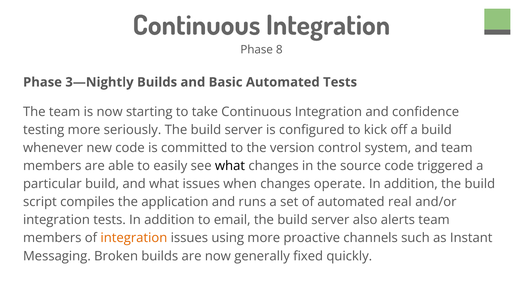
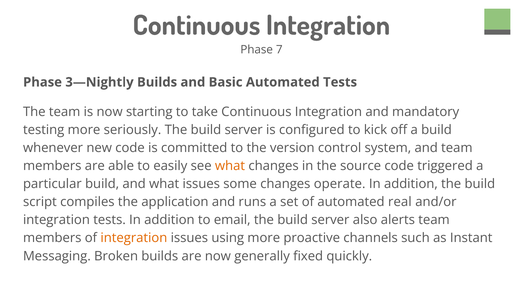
8: 8 -> 7
confidence: confidence -> mandatory
what at (230, 166) colour: black -> orange
when: when -> some
